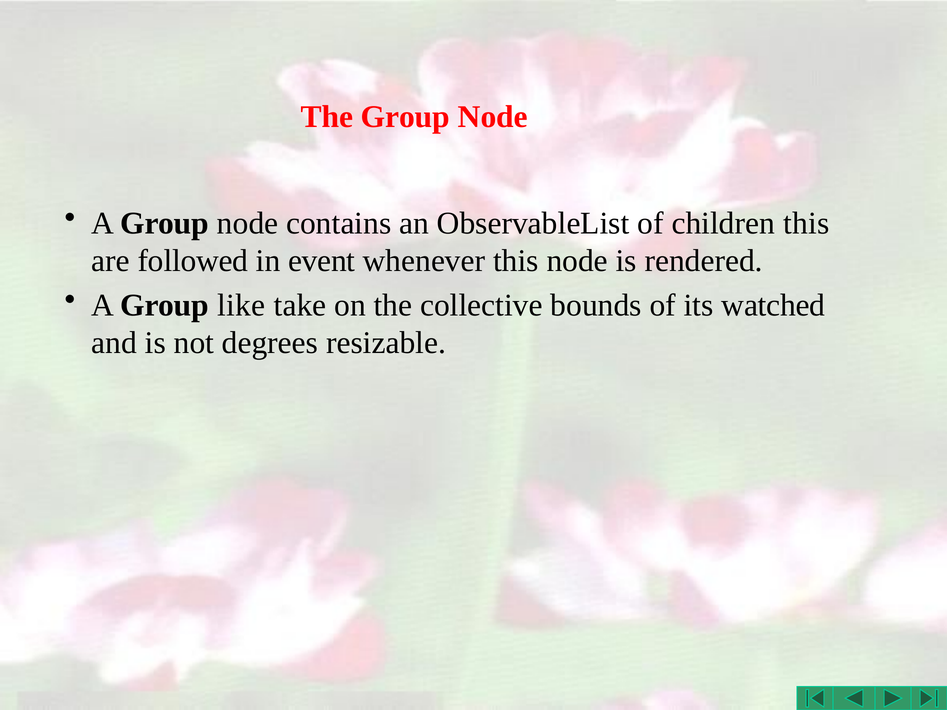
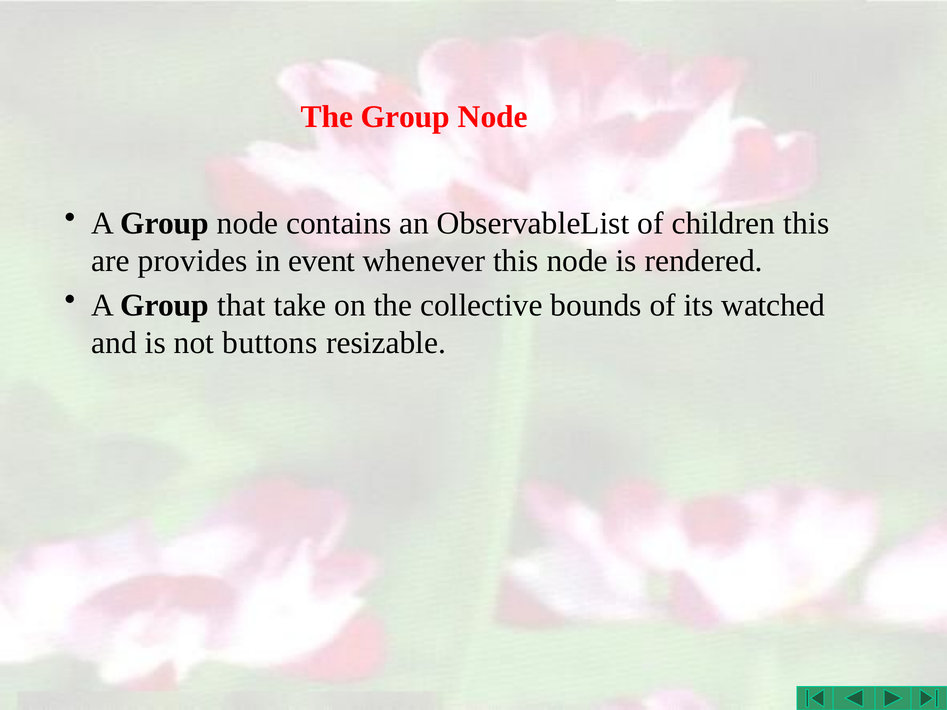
followed: followed -> provides
like: like -> that
degrees: degrees -> buttons
